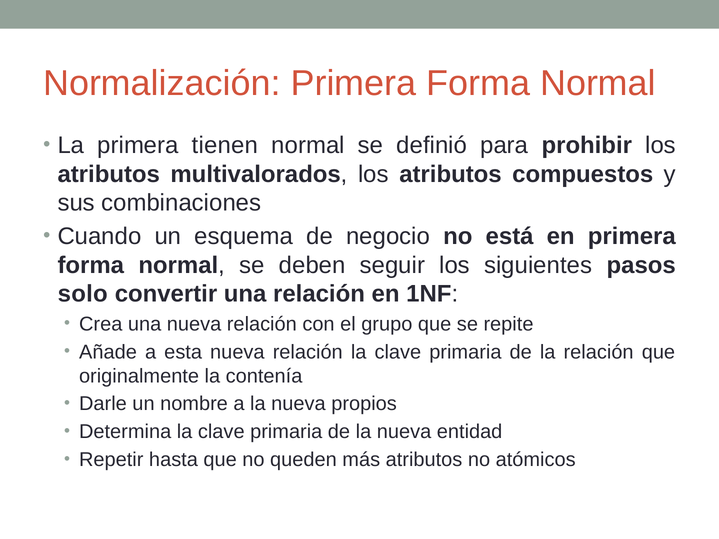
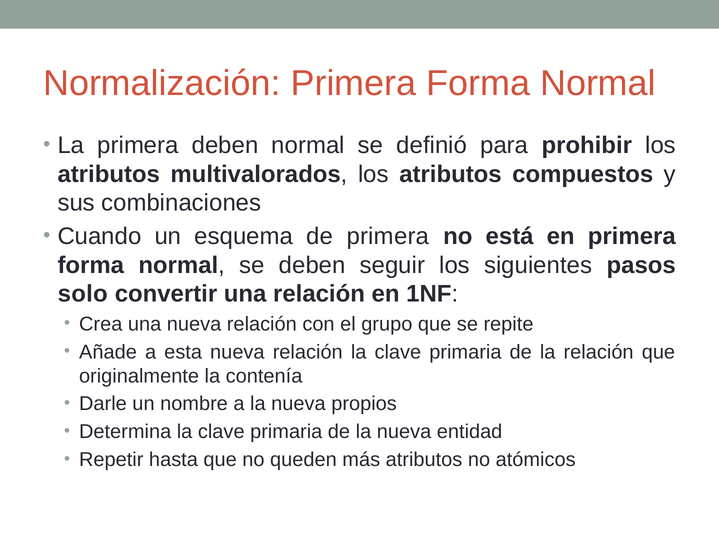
primera tienen: tienen -> deben
de negocio: negocio -> primera
